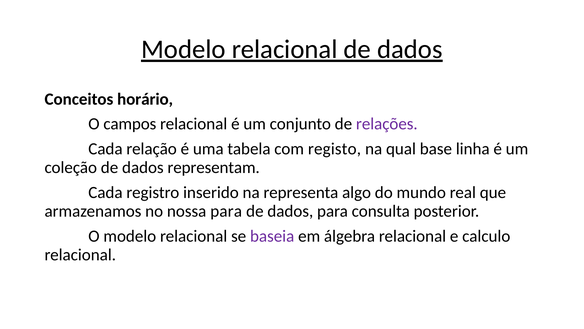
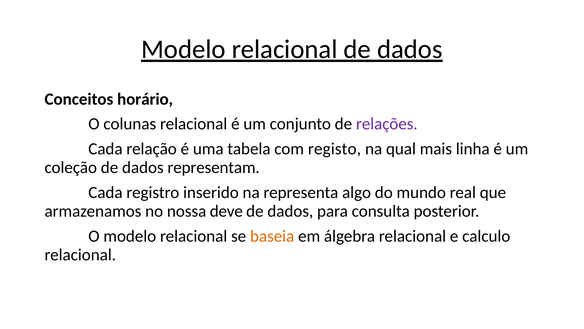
campos: campos -> colunas
base: base -> mais
nossa para: para -> deve
baseia colour: purple -> orange
